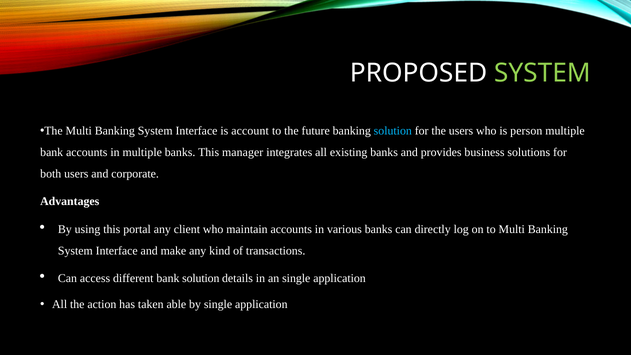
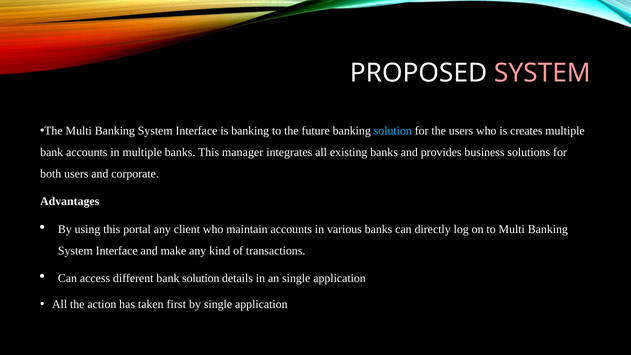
SYSTEM at (542, 73) colour: light green -> pink
is account: account -> banking
person: person -> creates
able: able -> first
